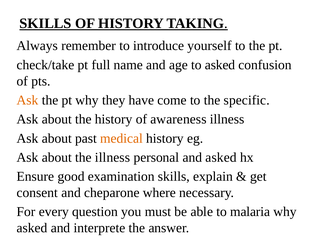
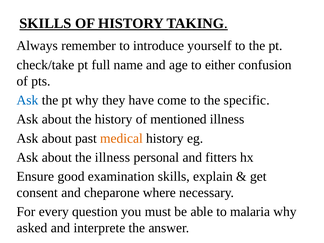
to asked: asked -> either
Ask at (28, 100) colour: orange -> blue
awareness: awareness -> mentioned
and asked: asked -> fitters
